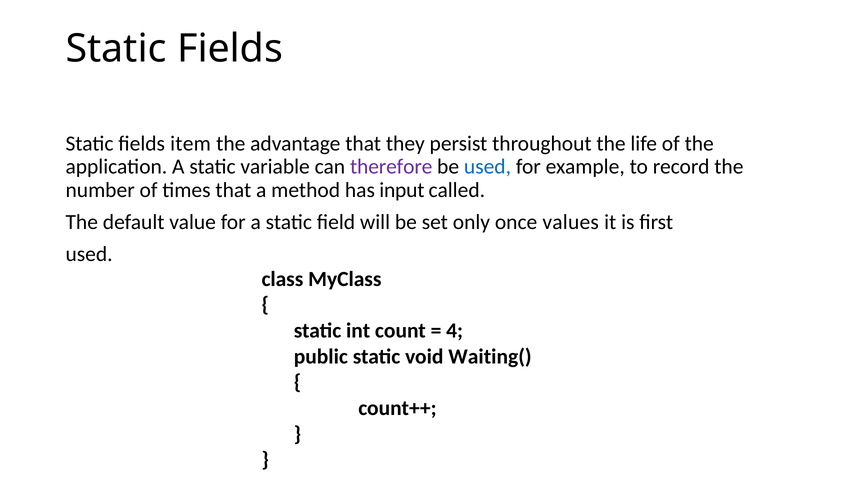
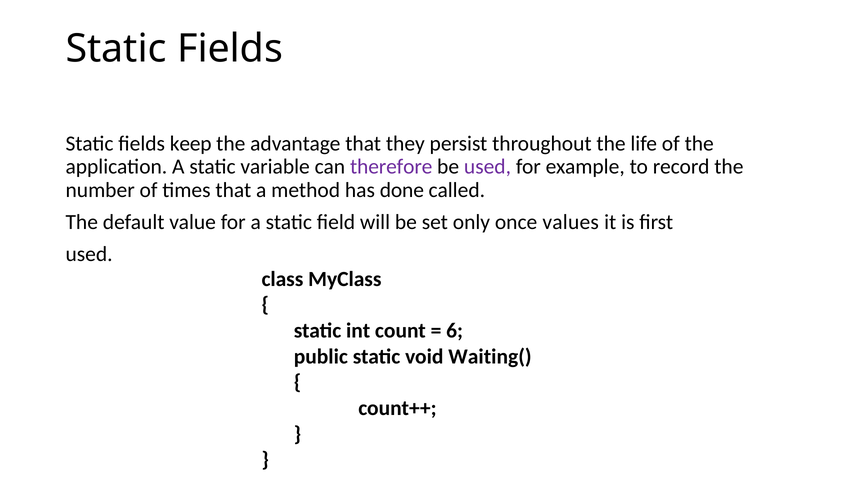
item: item -> keep
used at (487, 167) colour: blue -> purple
input: input -> done
4: 4 -> 6
